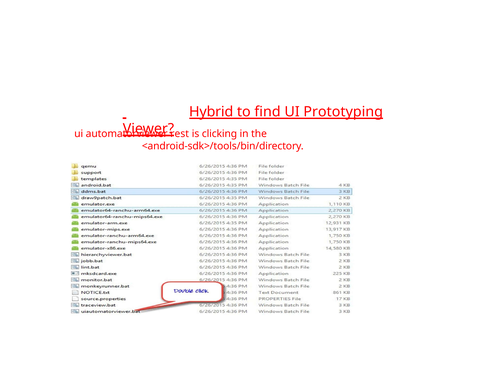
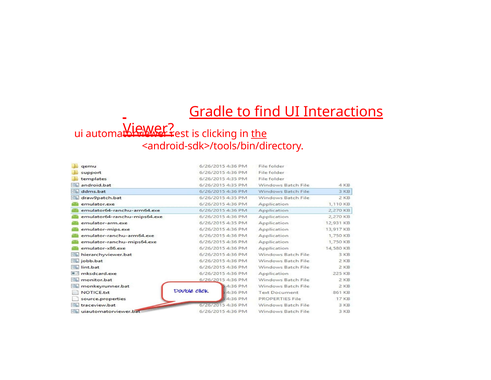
Hybrid: Hybrid -> Gradle
Prototyping: Prototyping -> Interactions
the underline: none -> present
